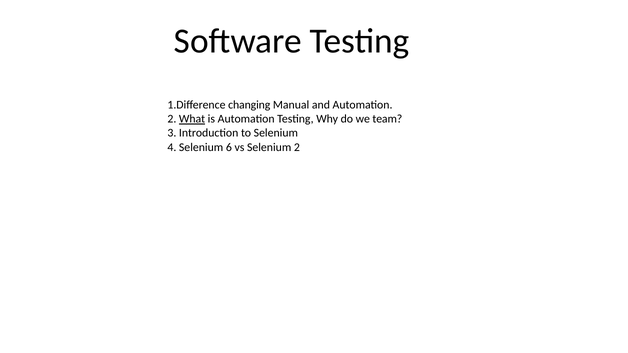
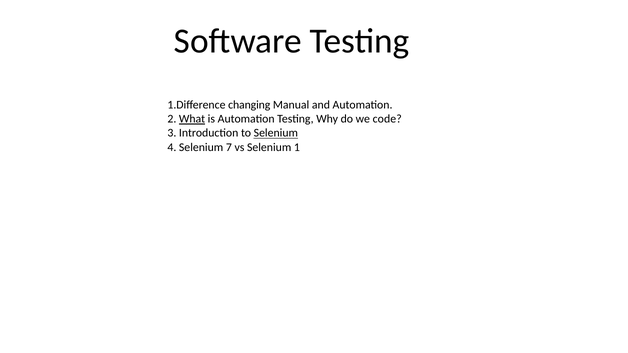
team: team -> code
Selenium at (276, 133) underline: none -> present
6: 6 -> 7
Selenium 2: 2 -> 1
